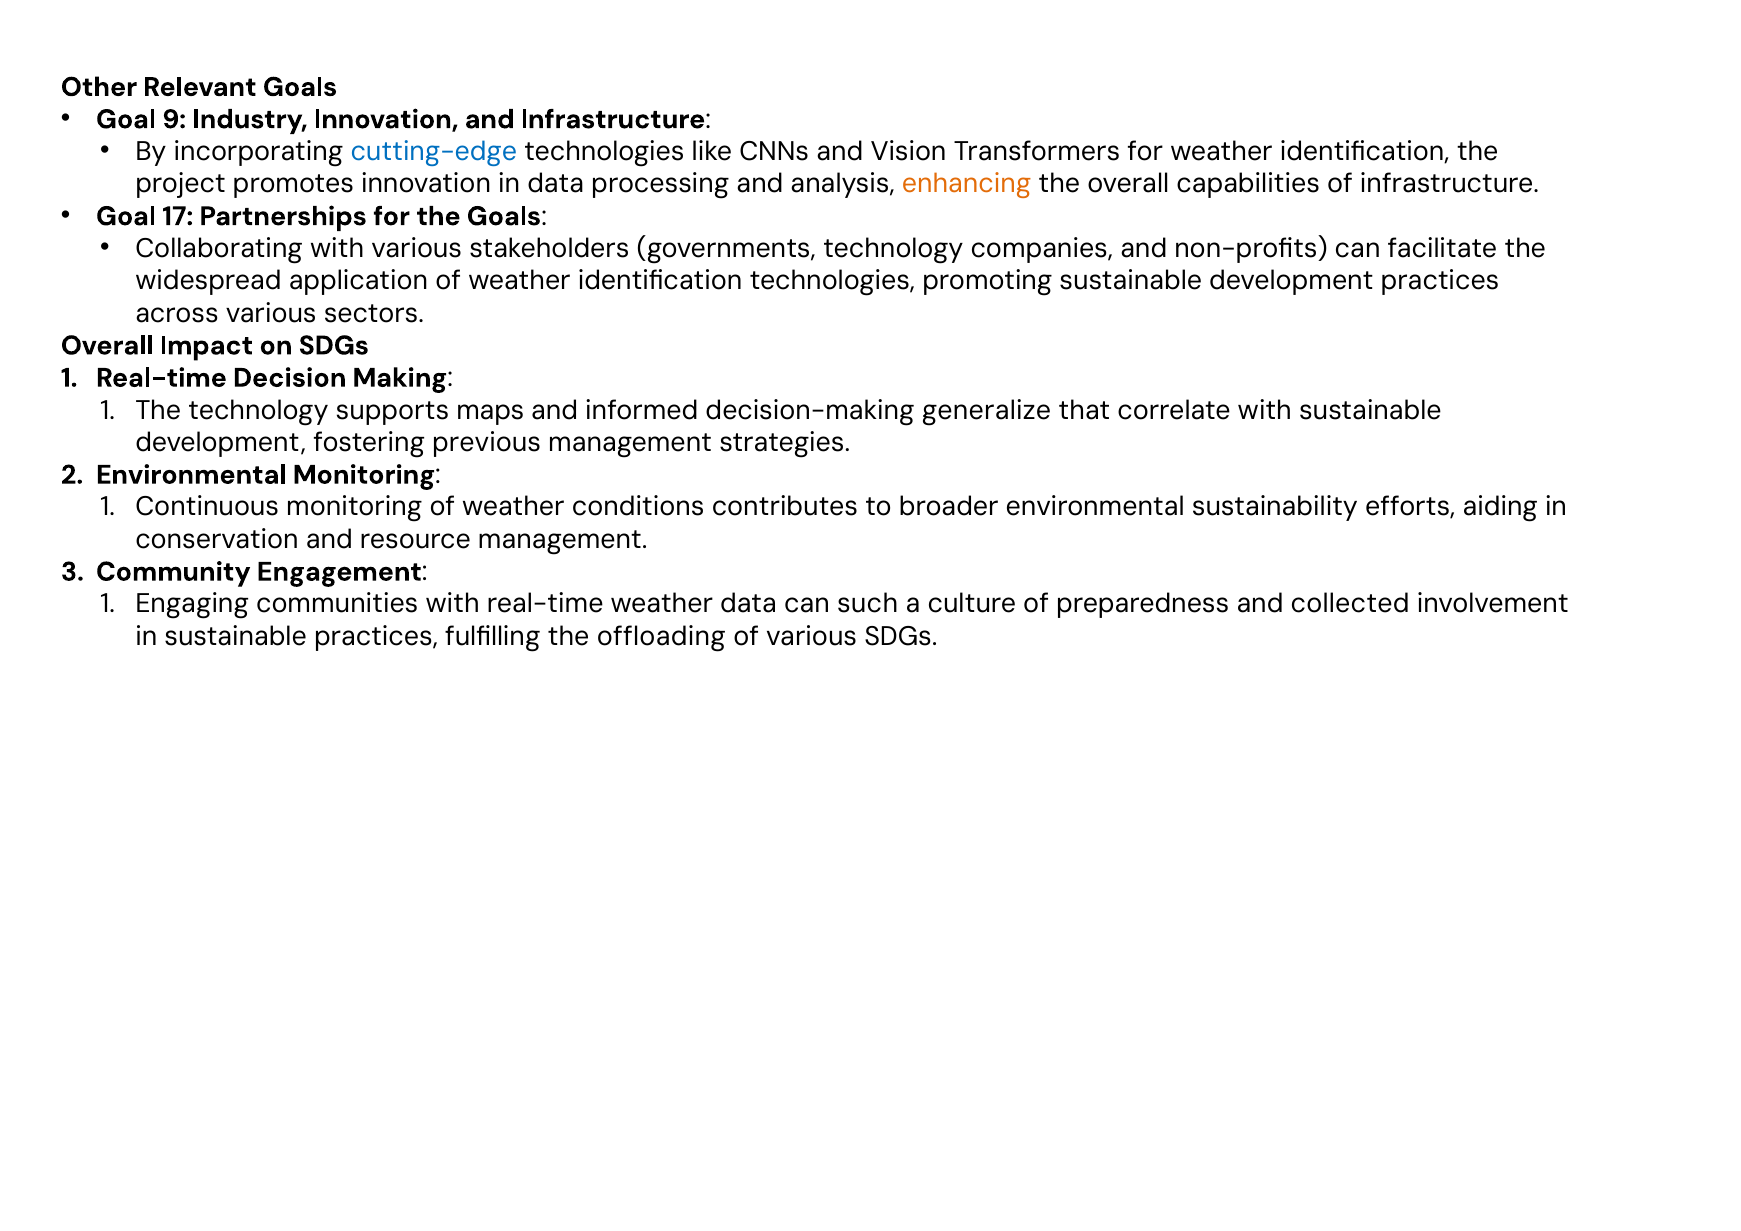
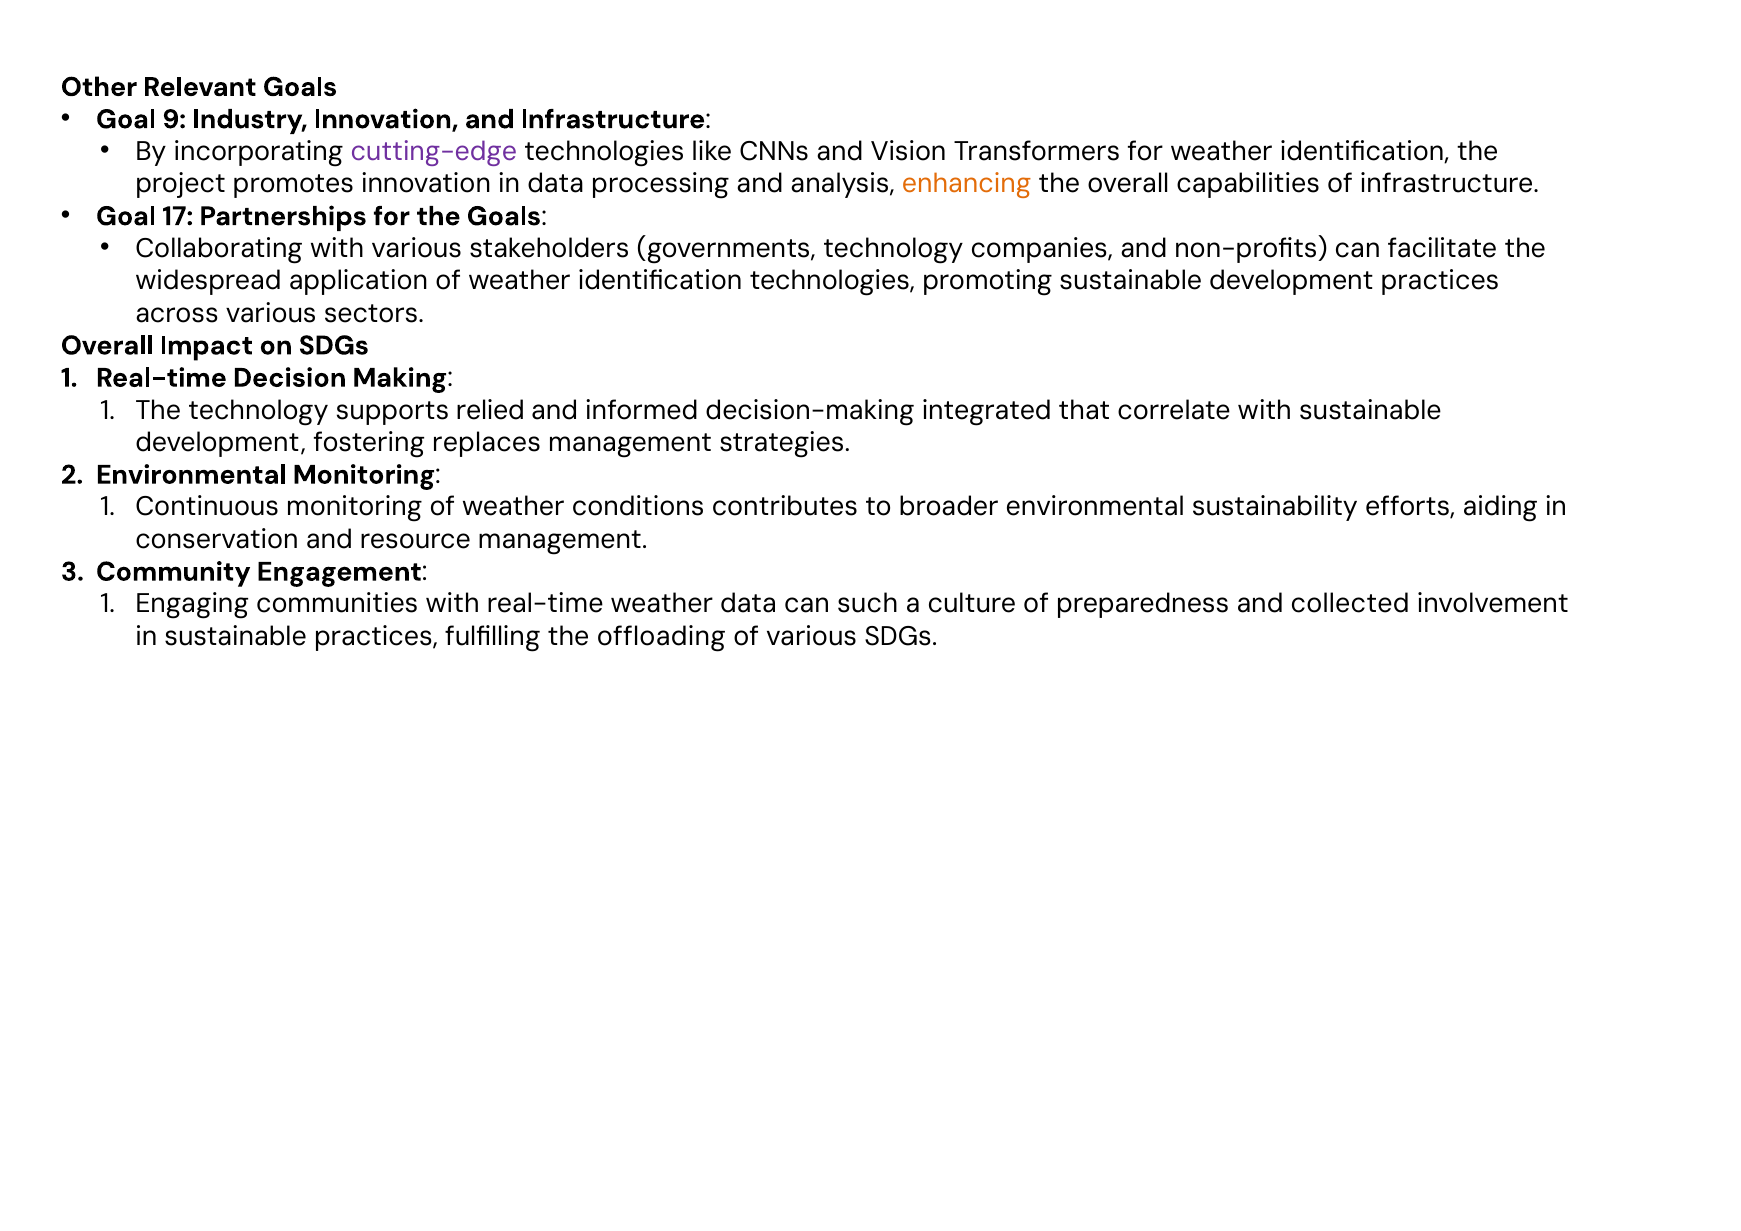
cutting-edge colour: blue -> purple
maps: maps -> relied
generalize: generalize -> integrated
previous: previous -> replaces
